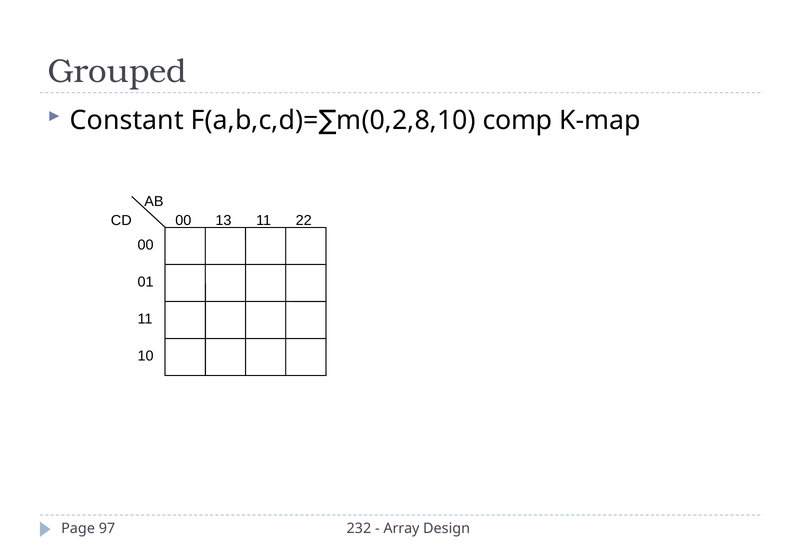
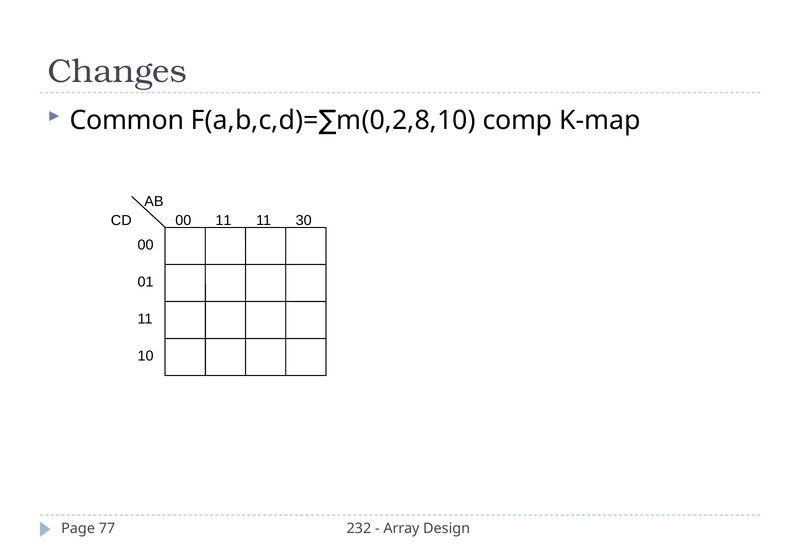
Grouped: Grouped -> Changes
Constant: Constant -> Common
00 13: 13 -> 11
22: 22 -> 30
97: 97 -> 77
